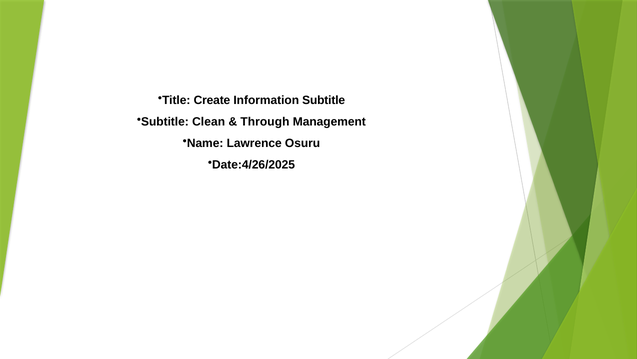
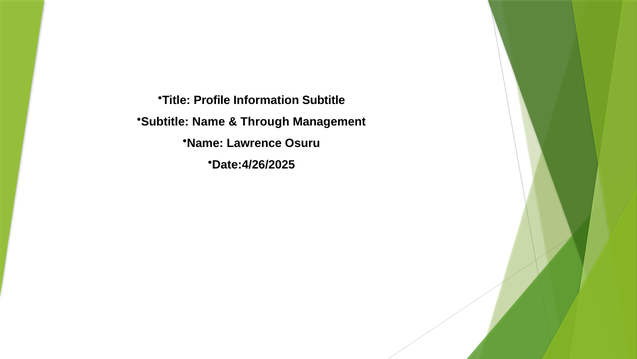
Create: Create -> Profile
Subtitle Clean: Clean -> Name
